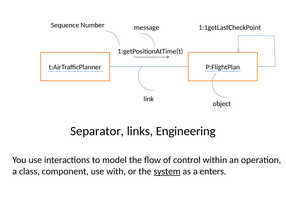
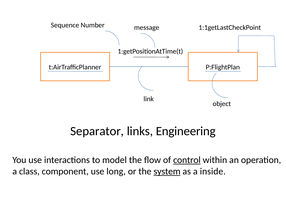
control underline: none -> present
with: with -> long
enters: enters -> inside
